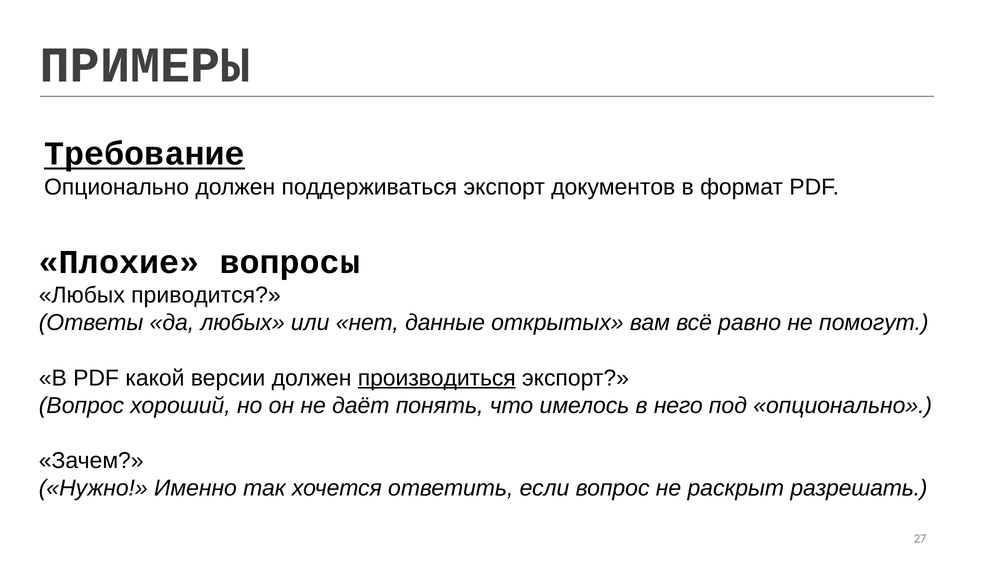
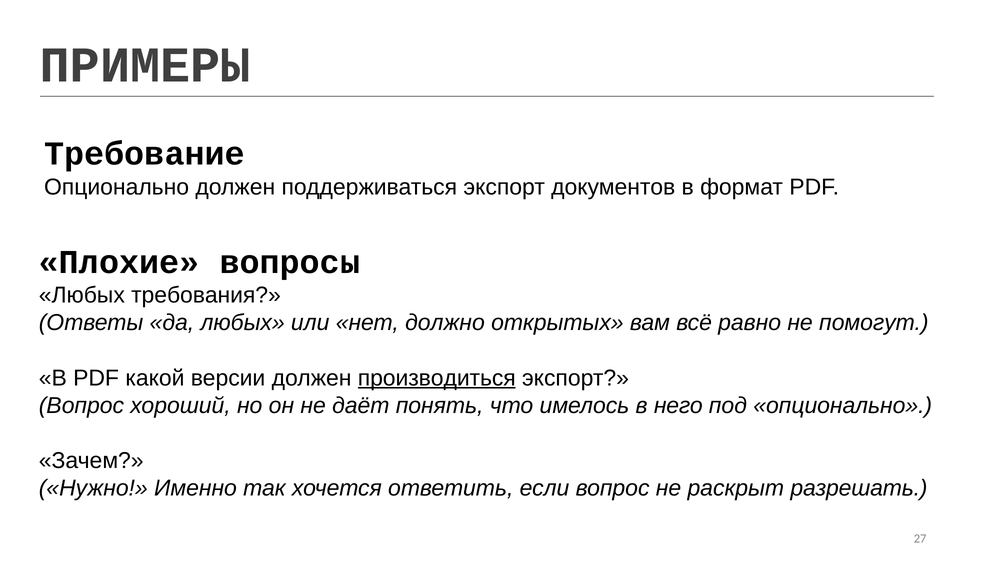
Требование underline: present -> none
приводится: приводится -> требования
данные: данные -> должно
